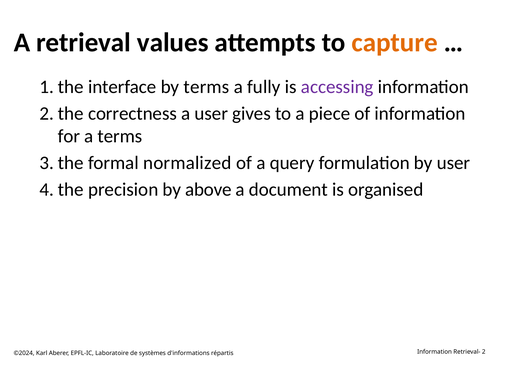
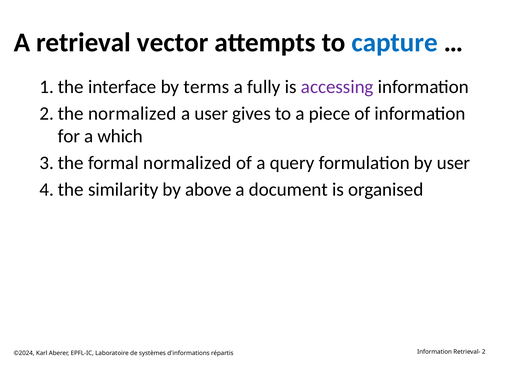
values: values -> vector
capture colour: orange -> blue
correctness at (132, 114): correctness -> normalized
a terms: terms -> which
precision: precision -> similarity
